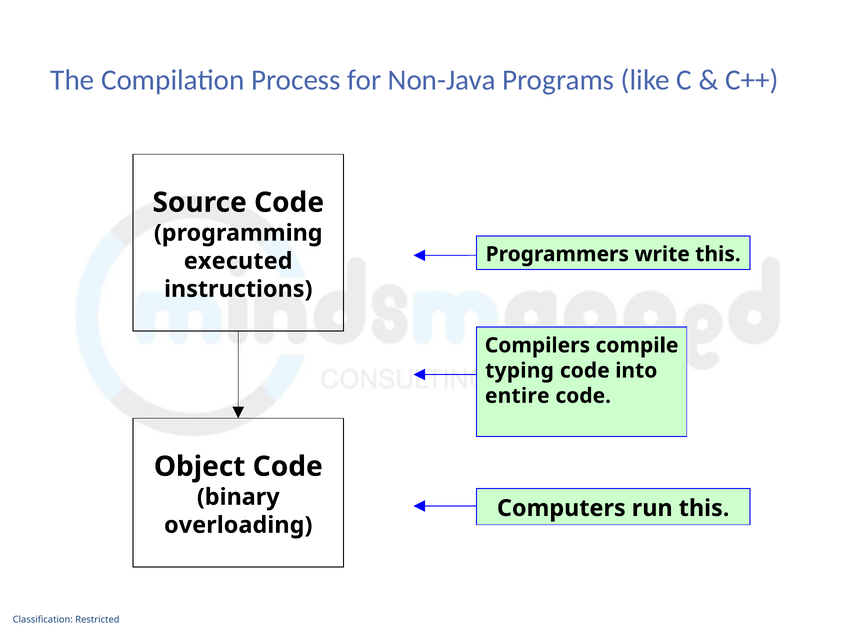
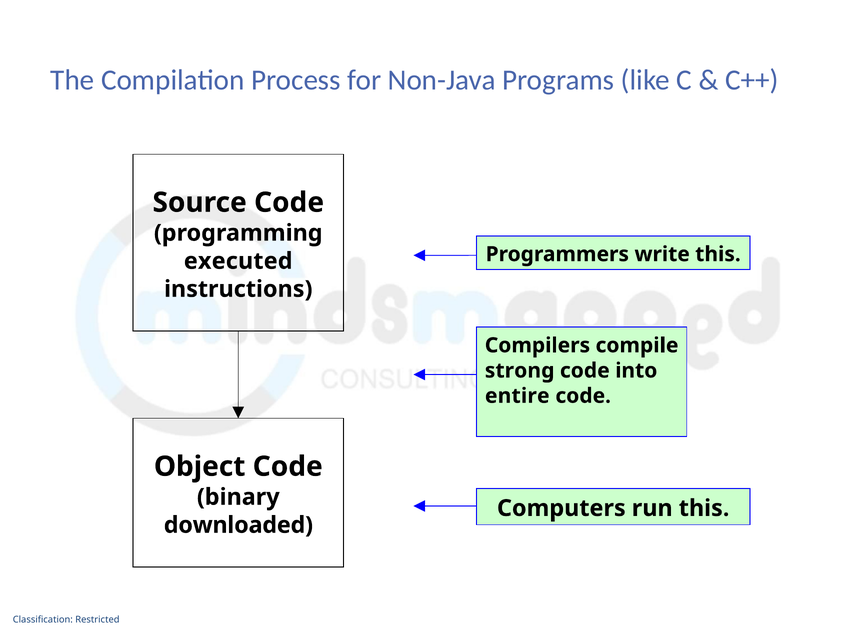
typing: typing -> strong
overloading: overloading -> downloaded
